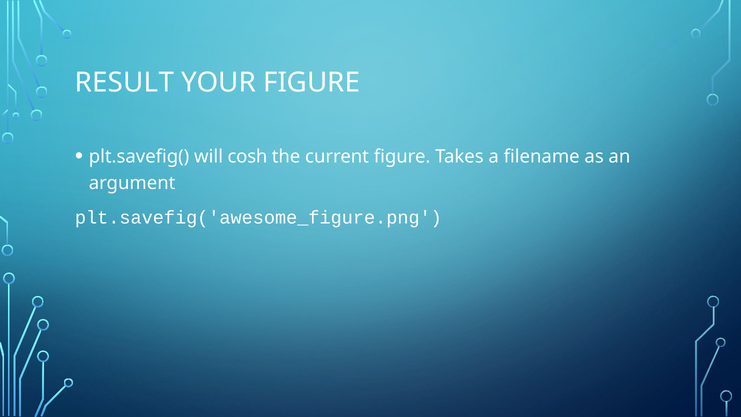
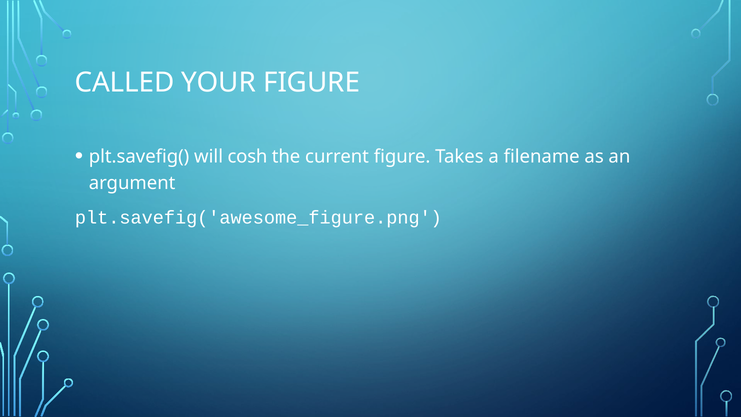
RESULT: RESULT -> CALLED
